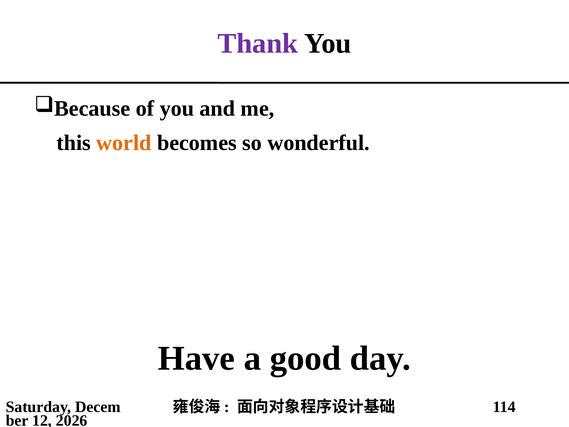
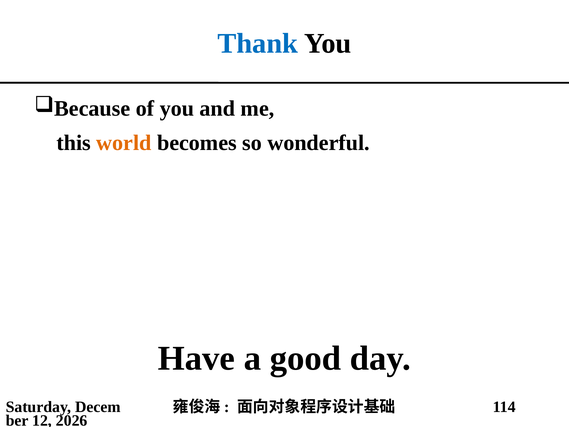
Thank colour: purple -> blue
